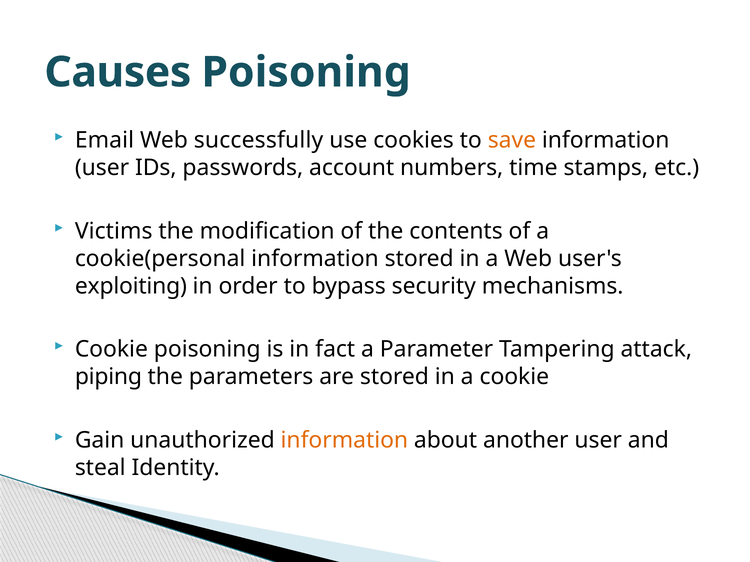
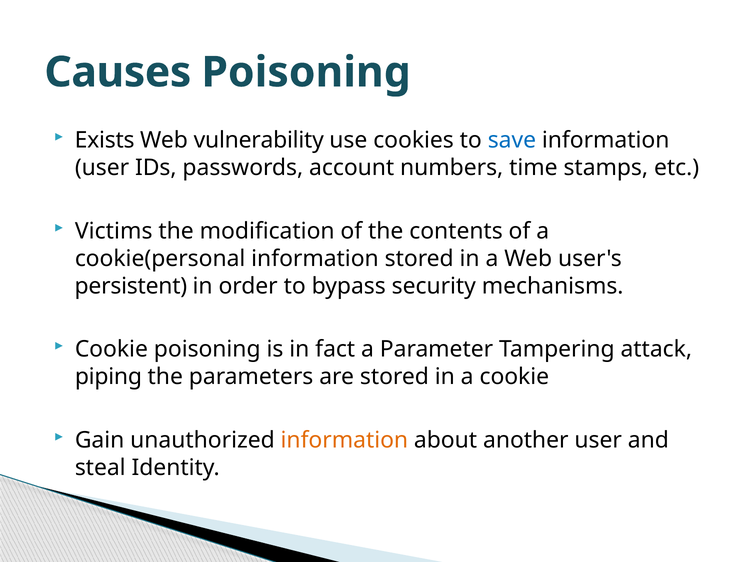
Email: Email -> Exists
successfully: successfully -> vulnerability
save colour: orange -> blue
exploiting: exploiting -> persistent
